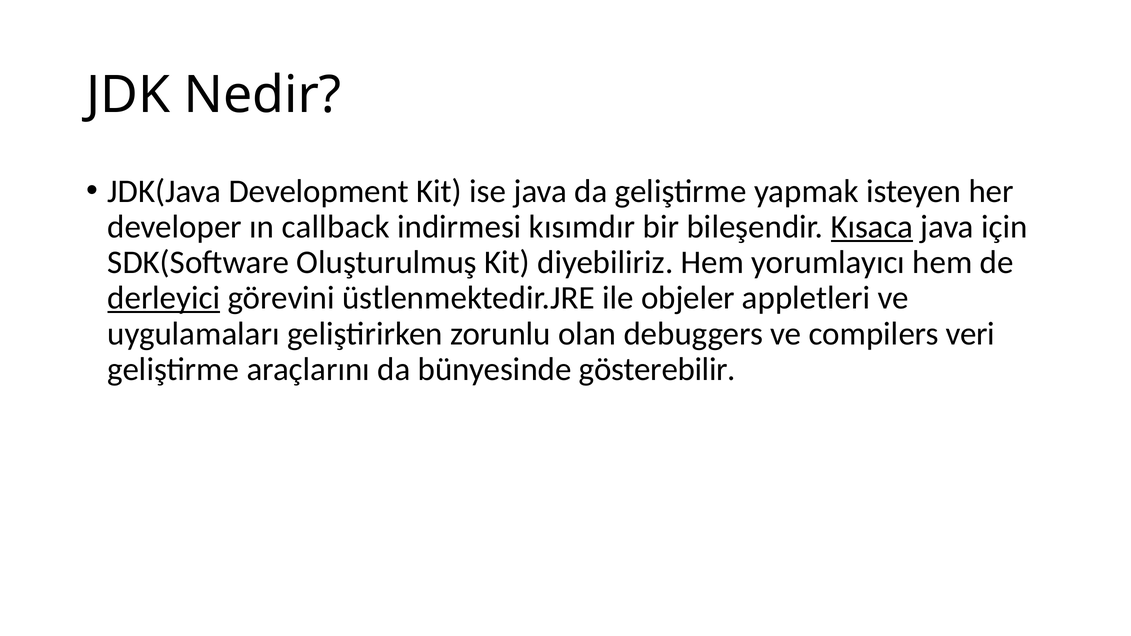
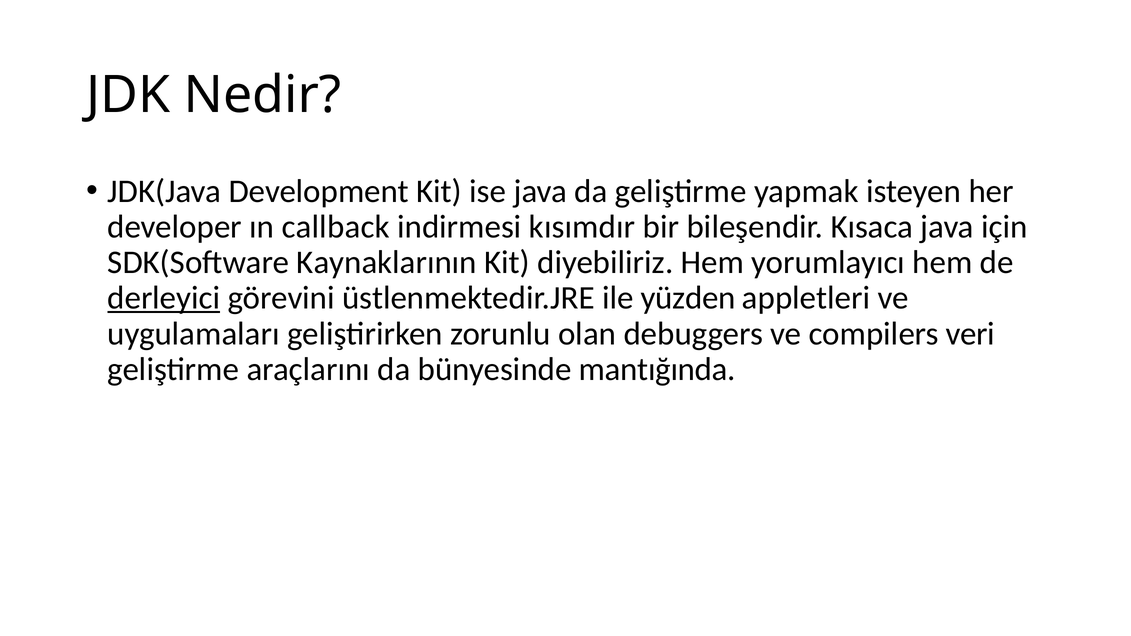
Kısaca underline: present -> none
Oluşturulmuş: Oluşturulmuş -> Kaynaklarının
objeler: objeler -> yüzden
gösterebilir: gösterebilir -> mantığında
